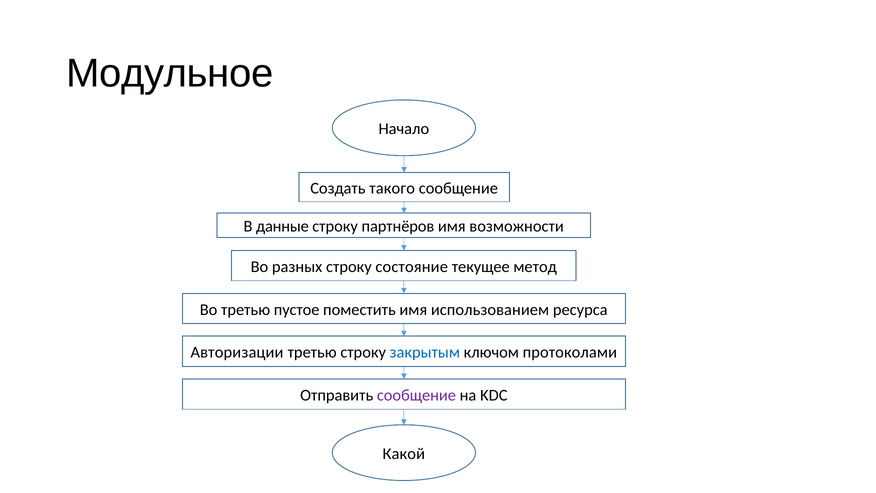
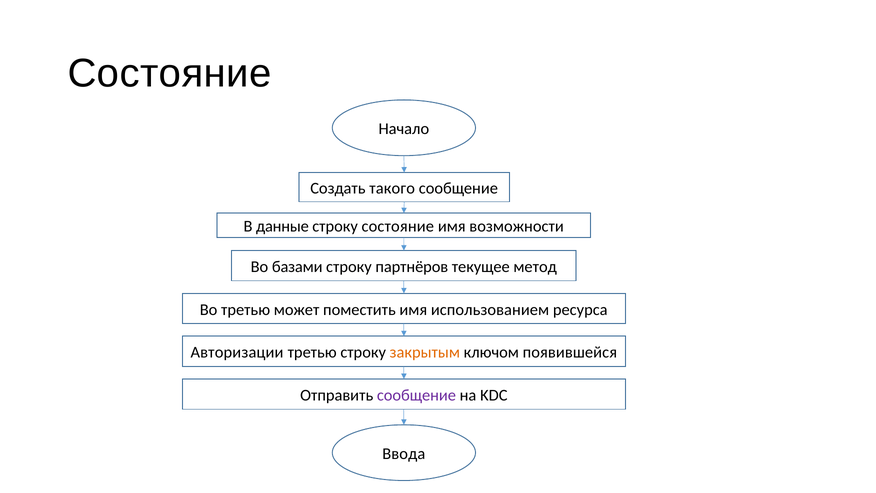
Модульное at (170, 74): Модульное -> Состояние
строку партнёров: партнёров -> состояние
разных: разных -> базами
состояние: состояние -> партнёров
пустое: пустое -> может
закрытым colour: blue -> orange
протоколами: протоколами -> появившейся
Какой: Какой -> Ввода
